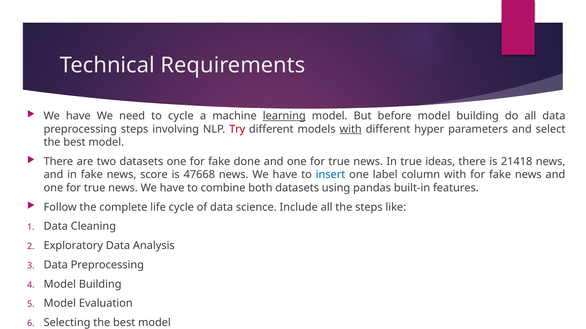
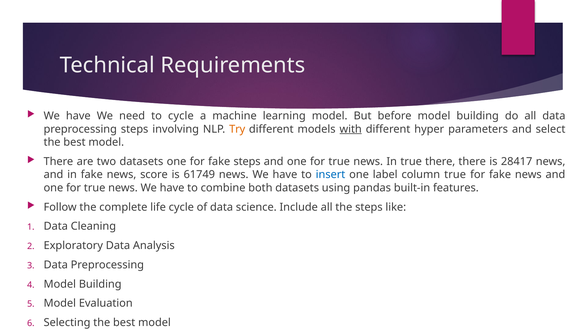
learning underline: present -> none
Try colour: red -> orange
fake done: done -> steps
true ideas: ideas -> there
21418: 21418 -> 28417
47668: 47668 -> 61749
column with: with -> true
